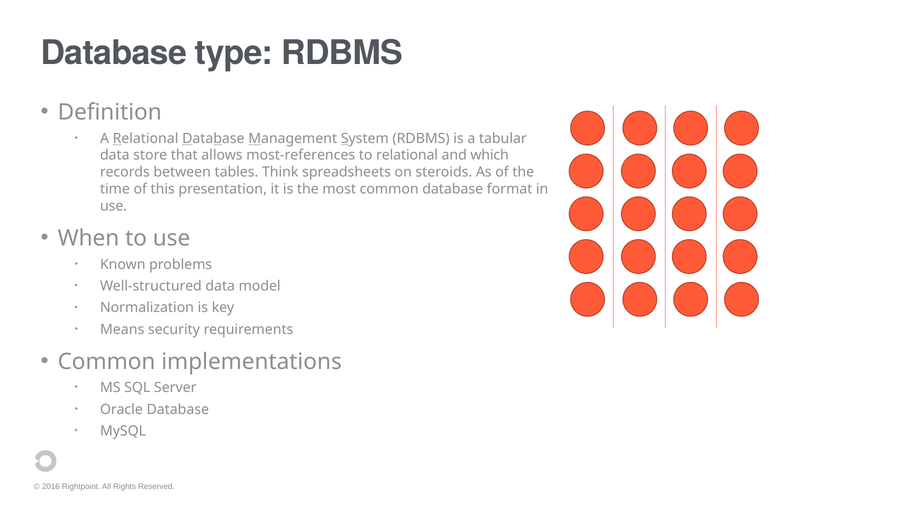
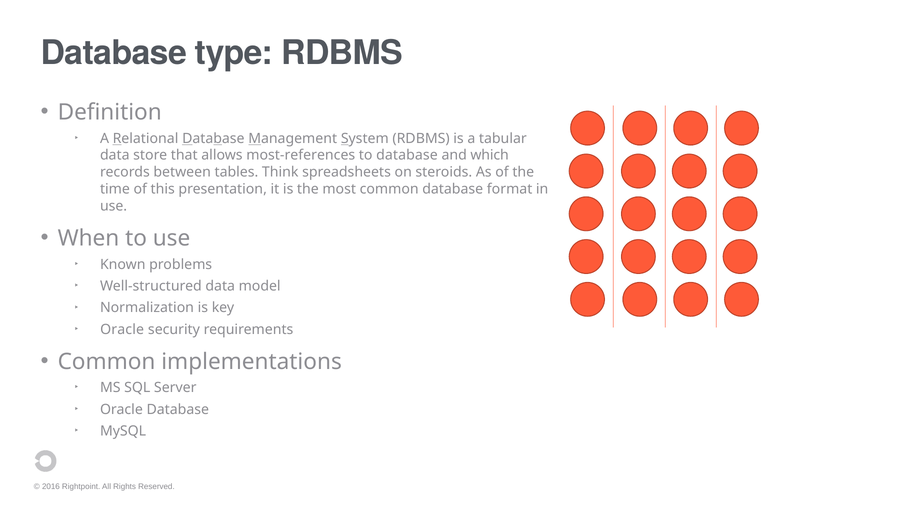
to relational: relational -> database
Means at (122, 329): Means -> Oracle
